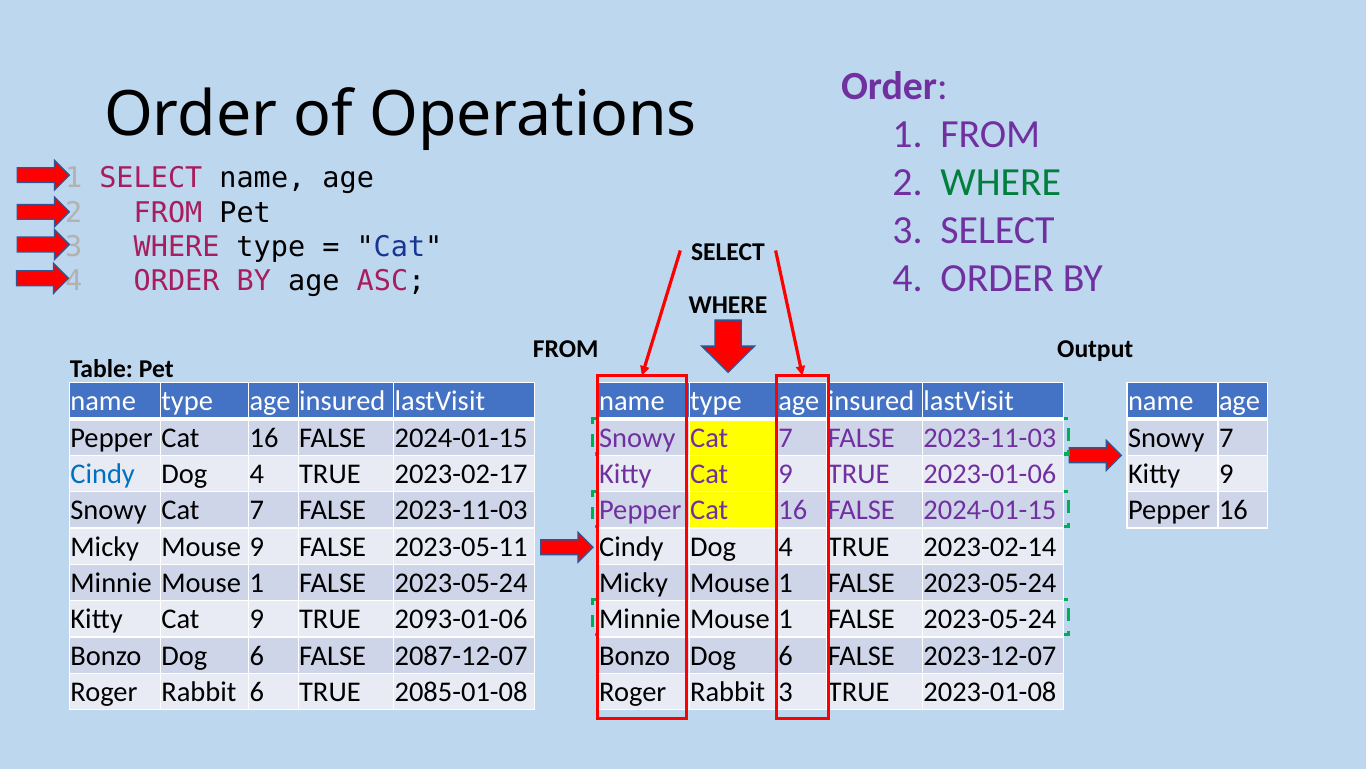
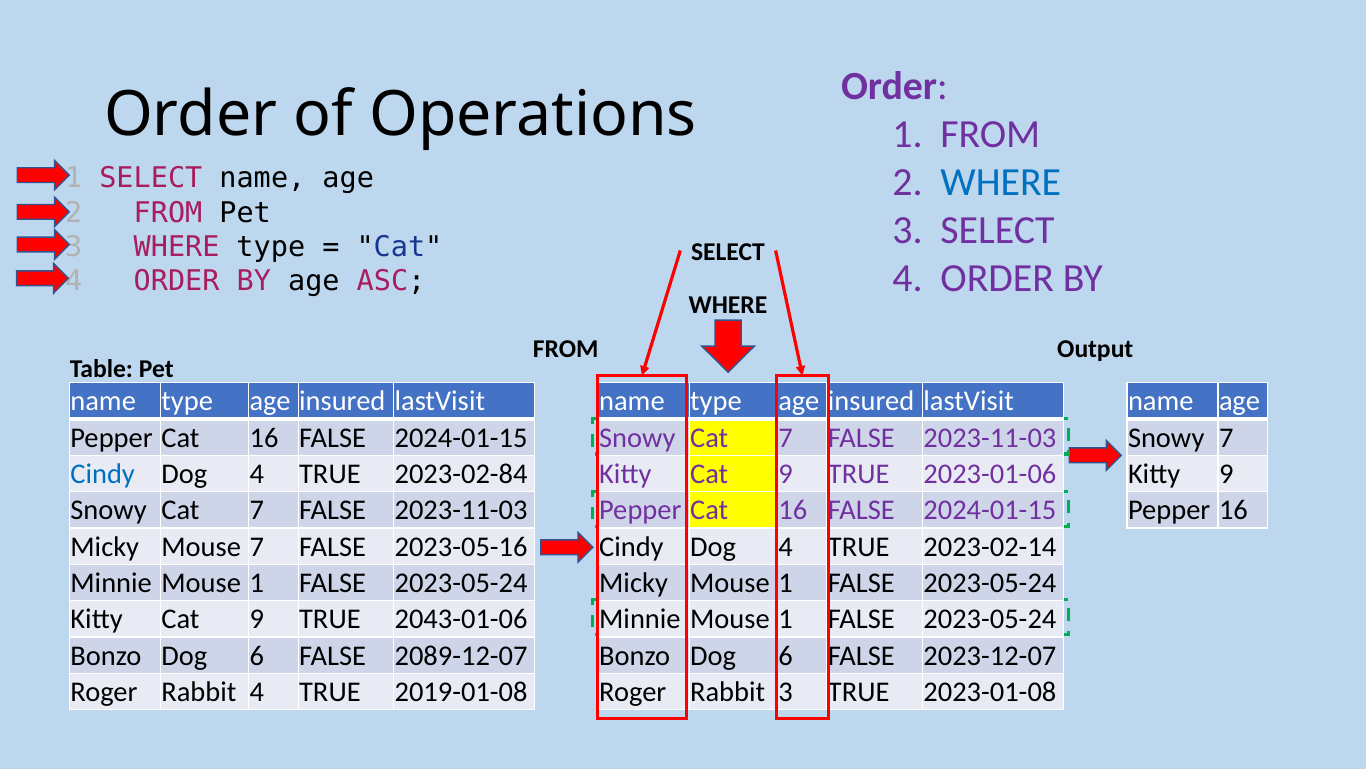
WHERE at (1001, 182) colour: green -> blue
2023-02-17: 2023-02-17 -> 2023-02-84
Mouse 9: 9 -> 7
2023-05-11: 2023-05-11 -> 2023-05-16
2093-01-06: 2093-01-06 -> 2043-01-06
2087-12-07: 2087-12-07 -> 2089-12-07
Rabbit 6: 6 -> 4
2085-01-08: 2085-01-08 -> 2019-01-08
